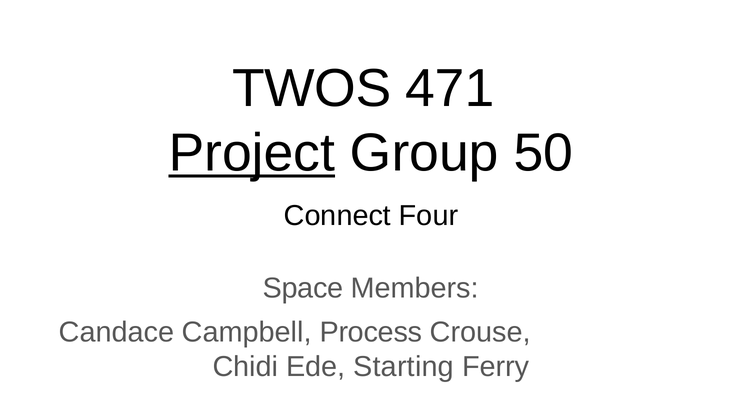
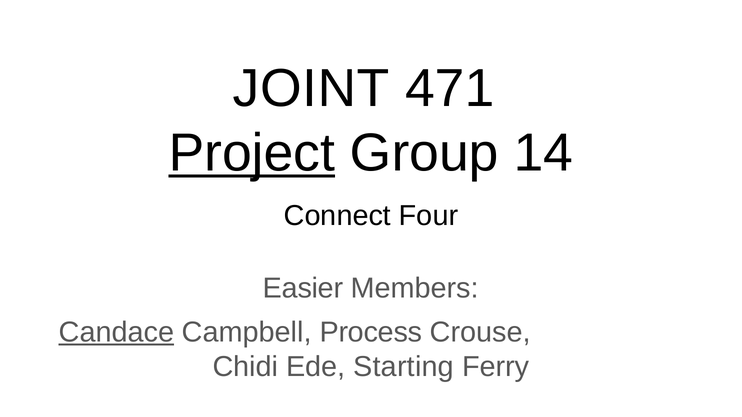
TWOS: TWOS -> JOINT
50: 50 -> 14
Space: Space -> Easier
Candace underline: none -> present
